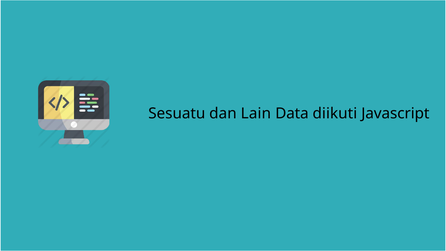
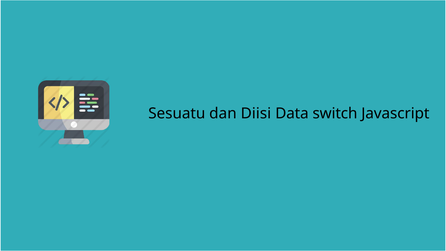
Lain: Lain -> Diisi
diikuti: diikuti -> switch
